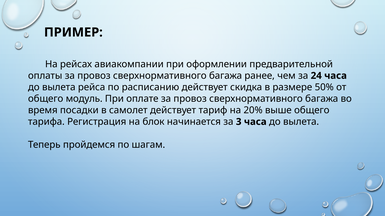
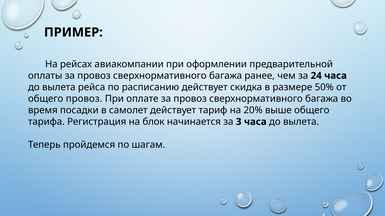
общего модуль: модуль -> провоз
